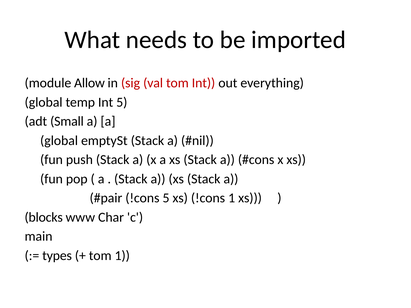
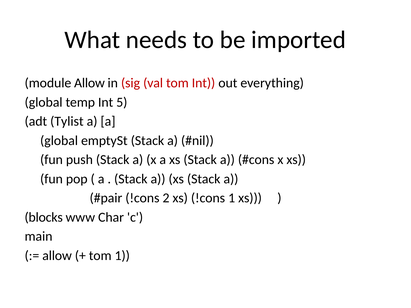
Small: Small -> Tylist
!cons 5: 5 -> 2
types at (57, 256): types -> allow
